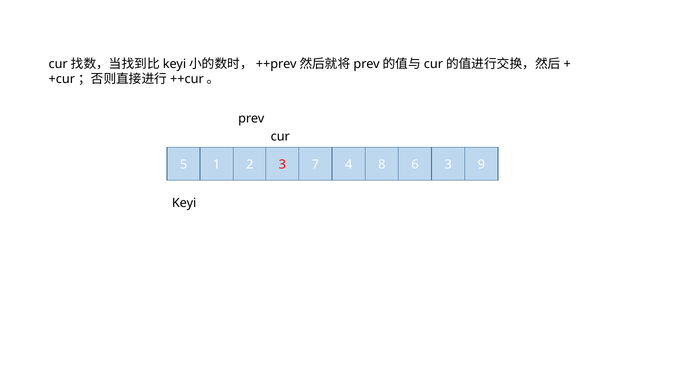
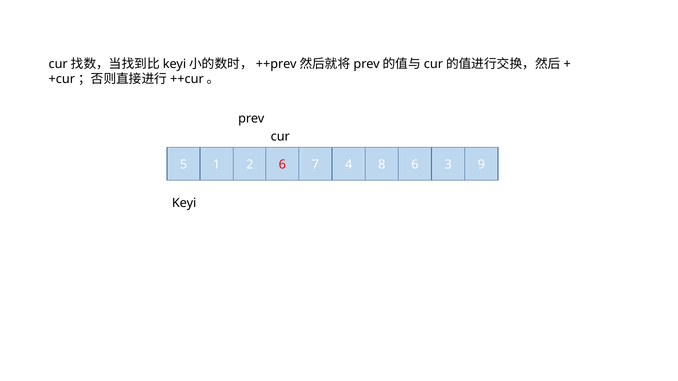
2 3: 3 -> 6
